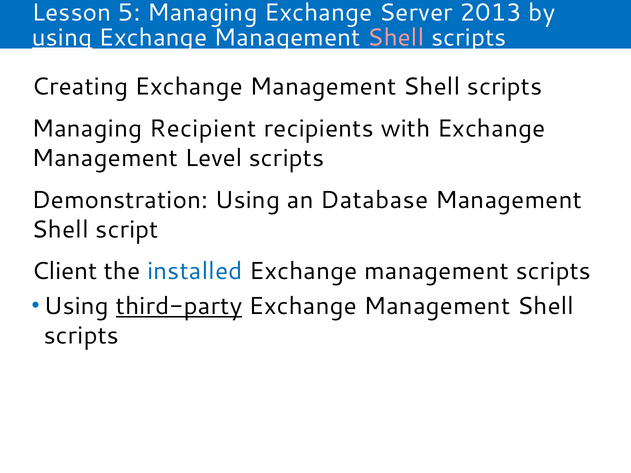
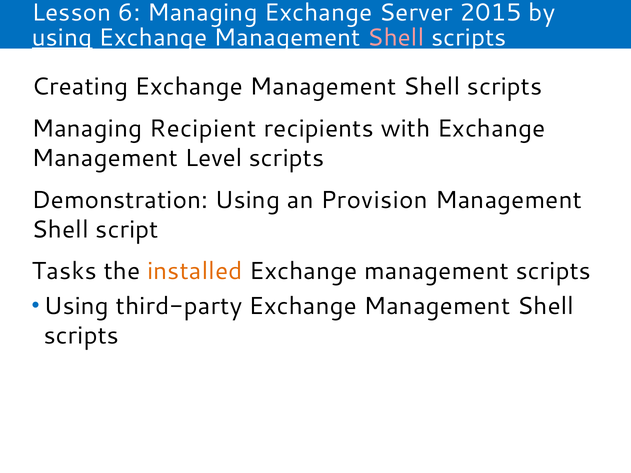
5: 5 -> 6
2013: 2013 -> 2015
Database: Database -> Provision
Client: Client -> Tasks
installed colour: blue -> orange
third-party underline: present -> none
